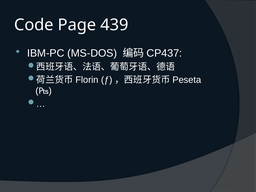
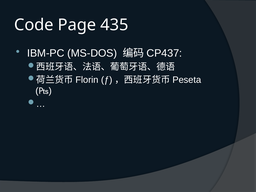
439: 439 -> 435
